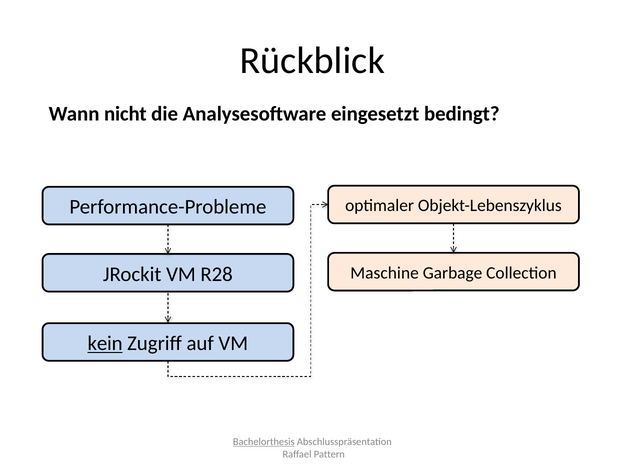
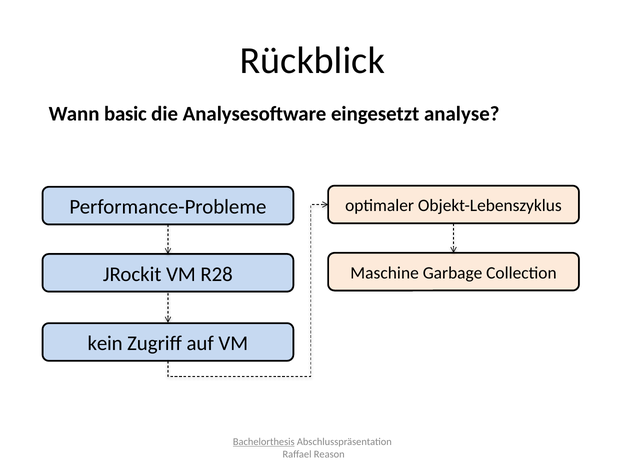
nicht: nicht -> basic
bedingt: bedingt -> analyse
kein underline: present -> none
Pattern: Pattern -> Reason
